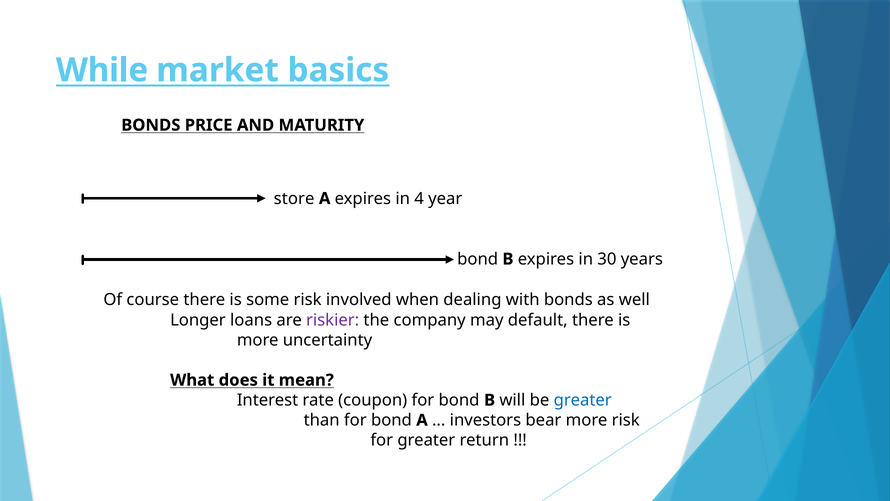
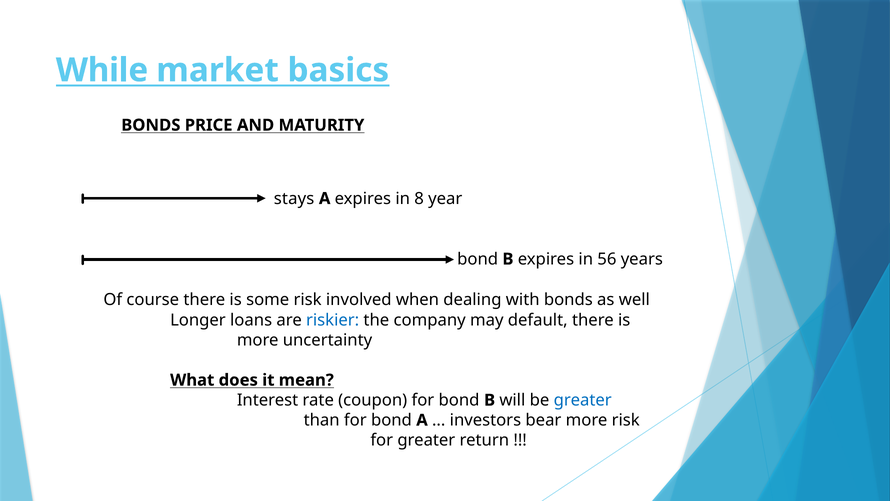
store: store -> stays
4: 4 -> 8
30: 30 -> 56
riskier colour: purple -> blue
